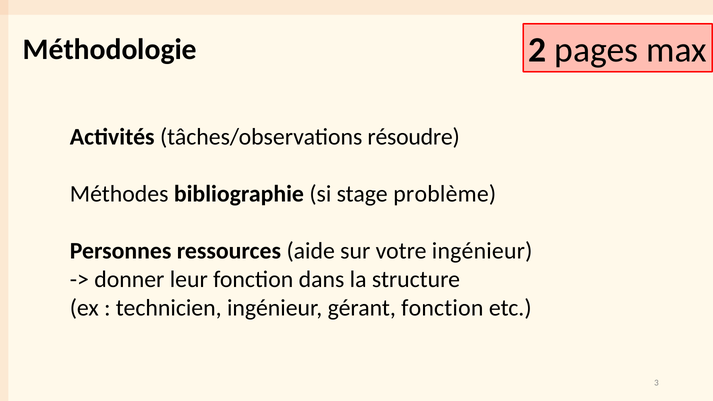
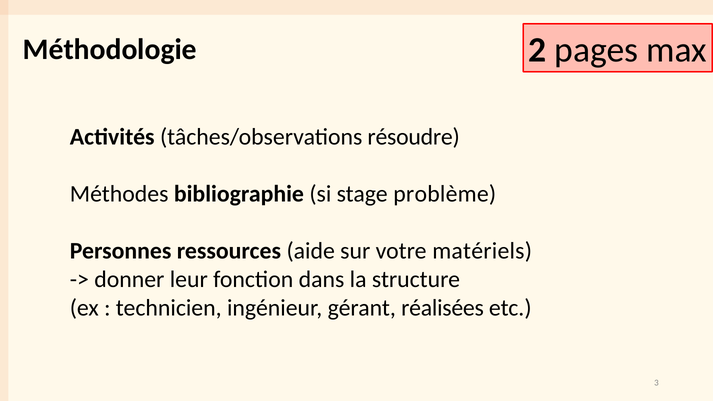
votre ingénieur: ingénieur -> matériels
gérant fonction: fonction -> réalisées
